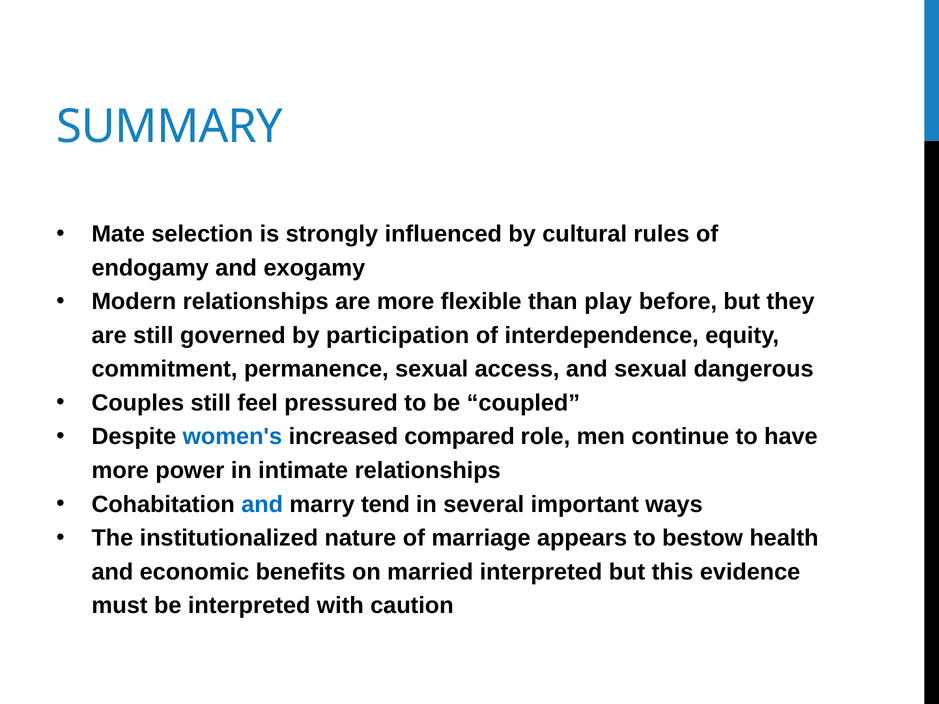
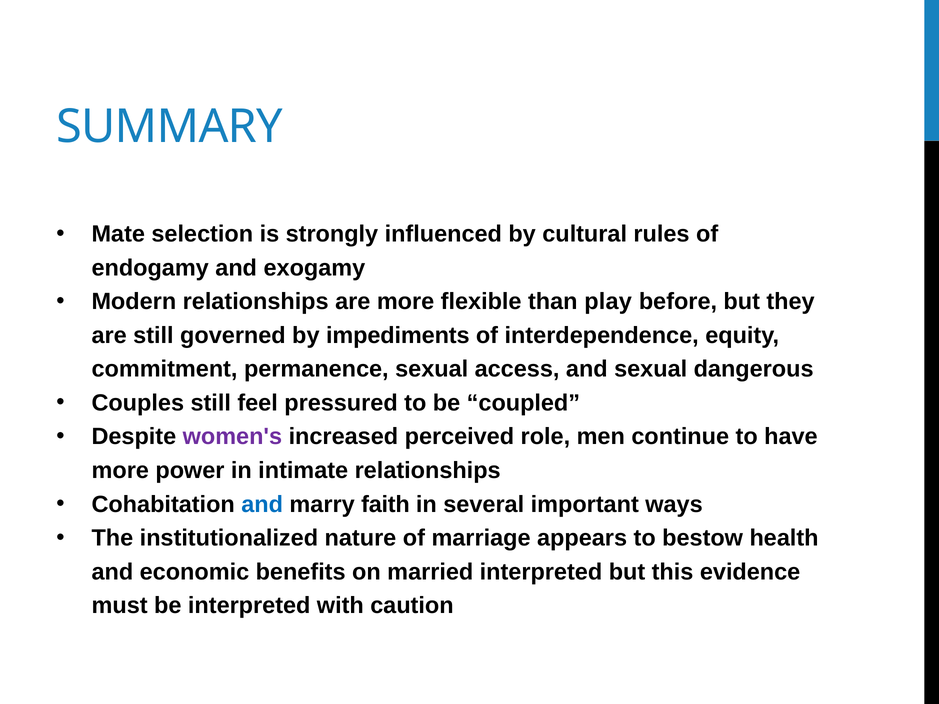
participation: participation -> impediments
women's colour: blue -> purple
compared: compared -> perceived
tend: tend -> faith
